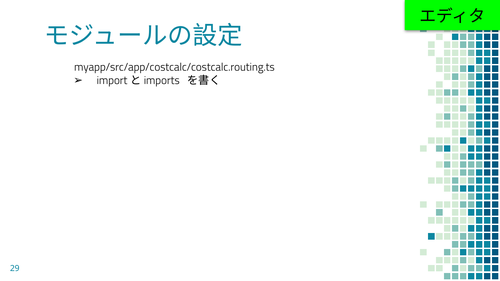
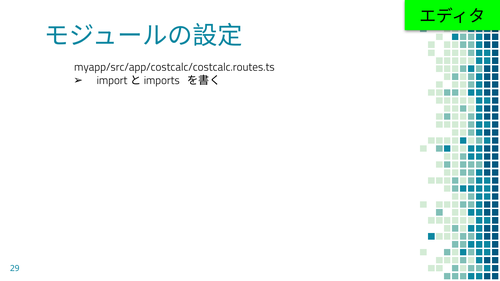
myapp/src/app/costcalc/costcalc.routing.ts: myapp/src/app/costcalc/costcalc.routing.ts -> myapp/src/app/costcalc/costcalc.routes.ts
